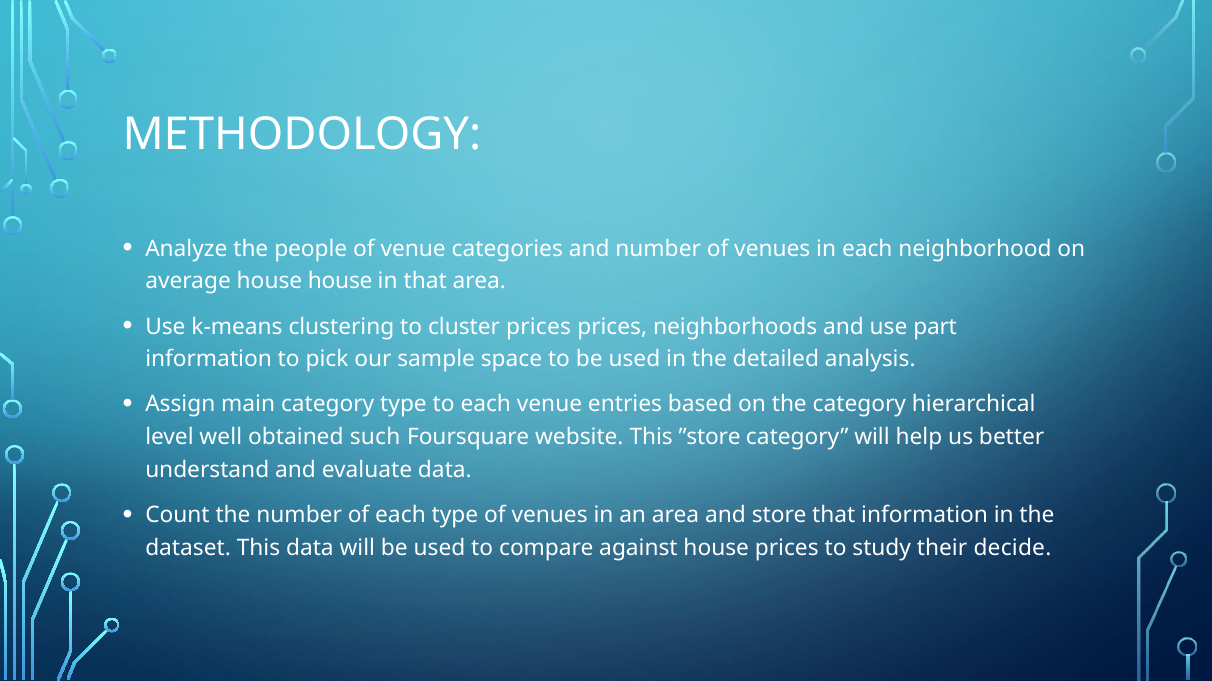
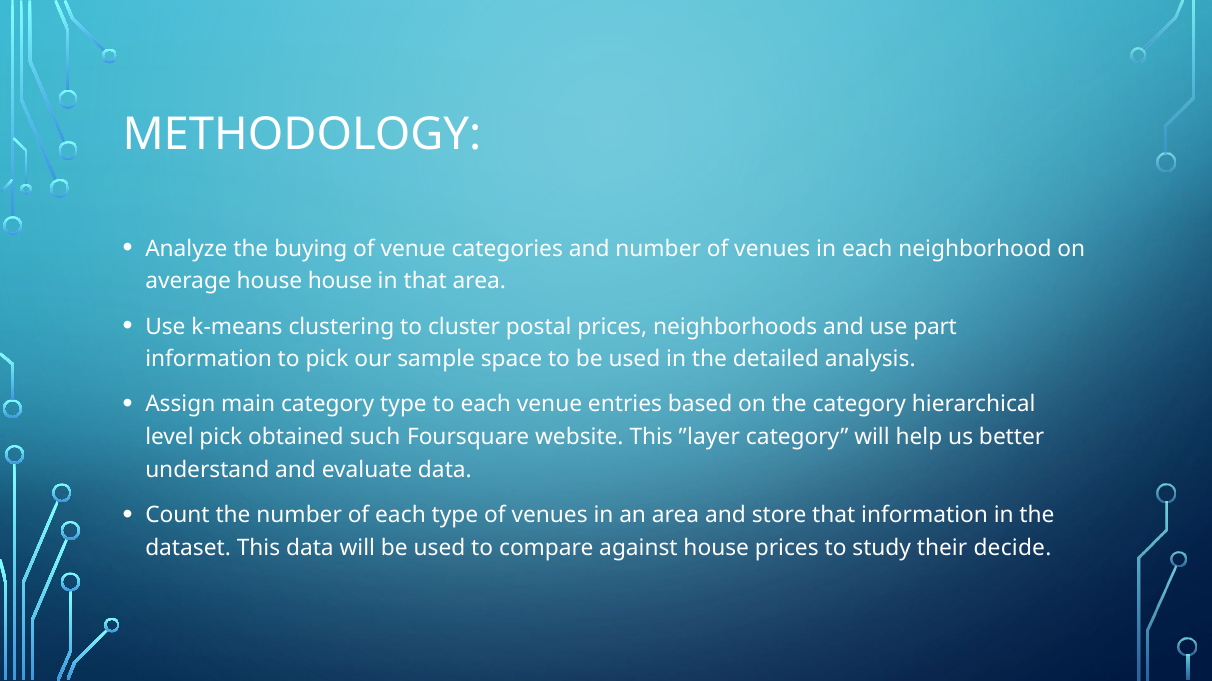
people: people -> buying
cluster prices: prices -> postal
level well: well -> pick
”store: ”store -> ”layer
